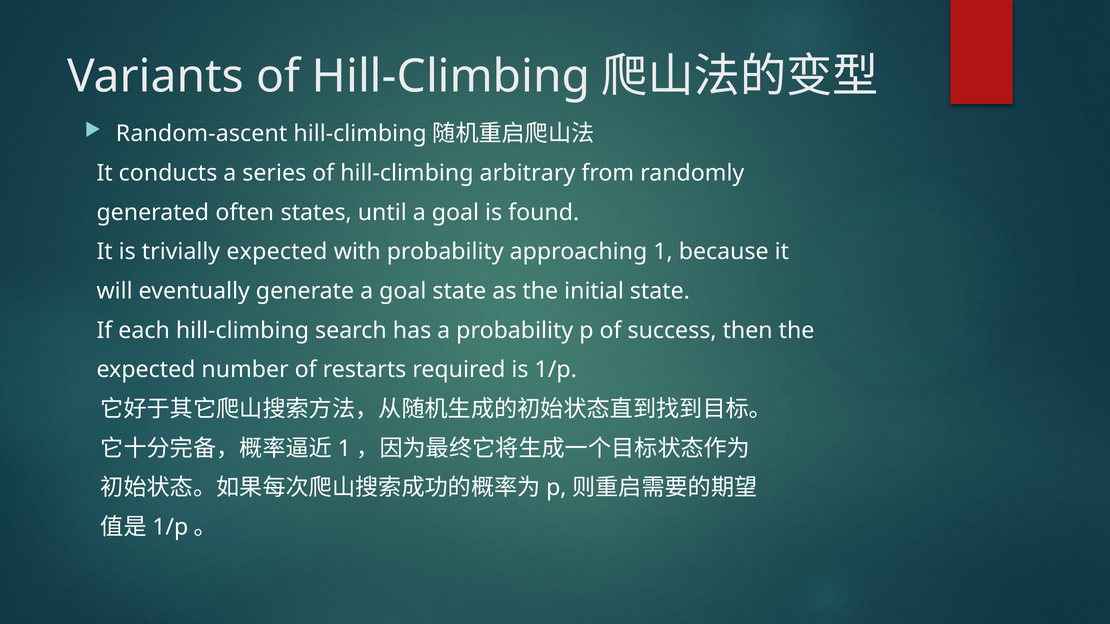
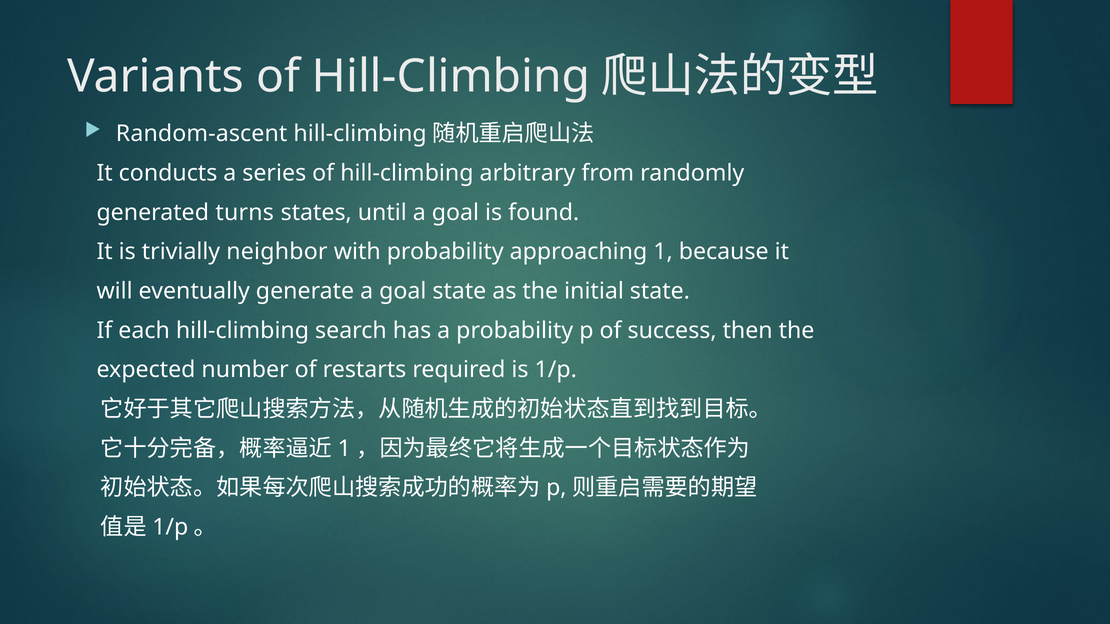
often: often -> turns
trivially expected: expected -> neighbor
